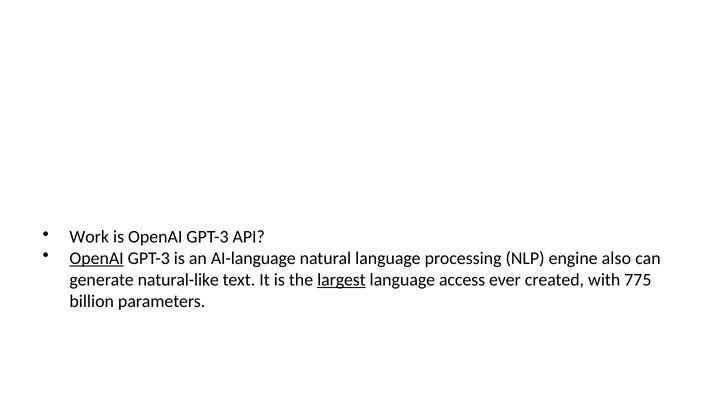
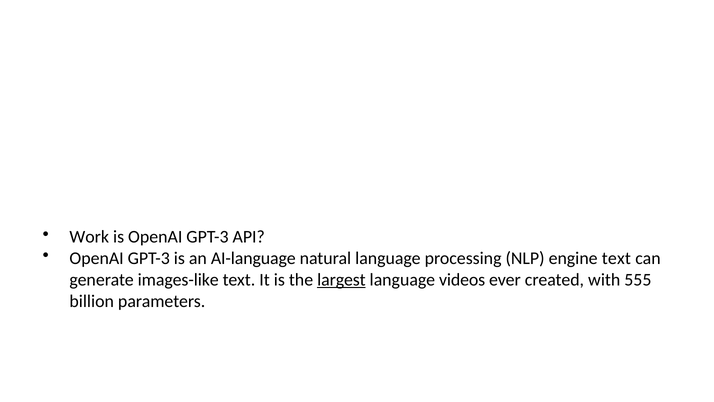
OpenAI at (97, 258) underline: present -> none
engine also: also -> text
natural-like: natural-like -> images-like
access: access -> videos
775: 775 -> 555
